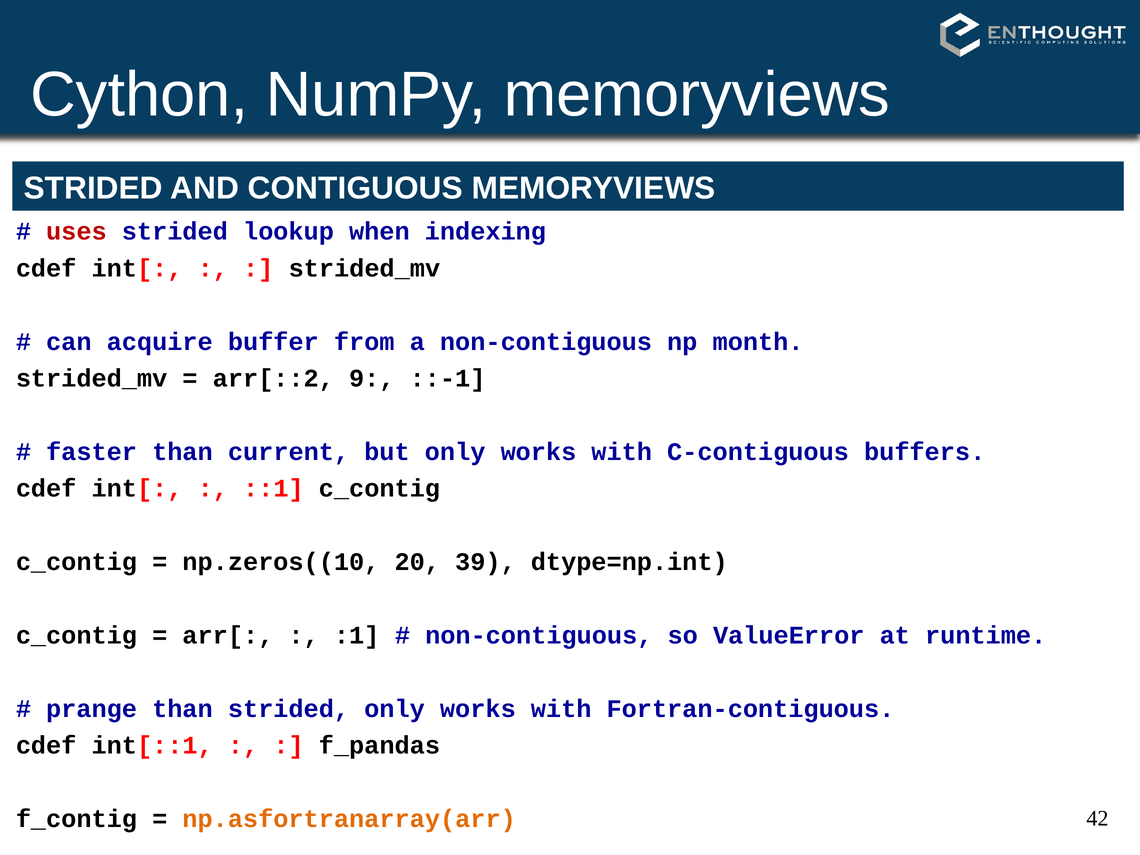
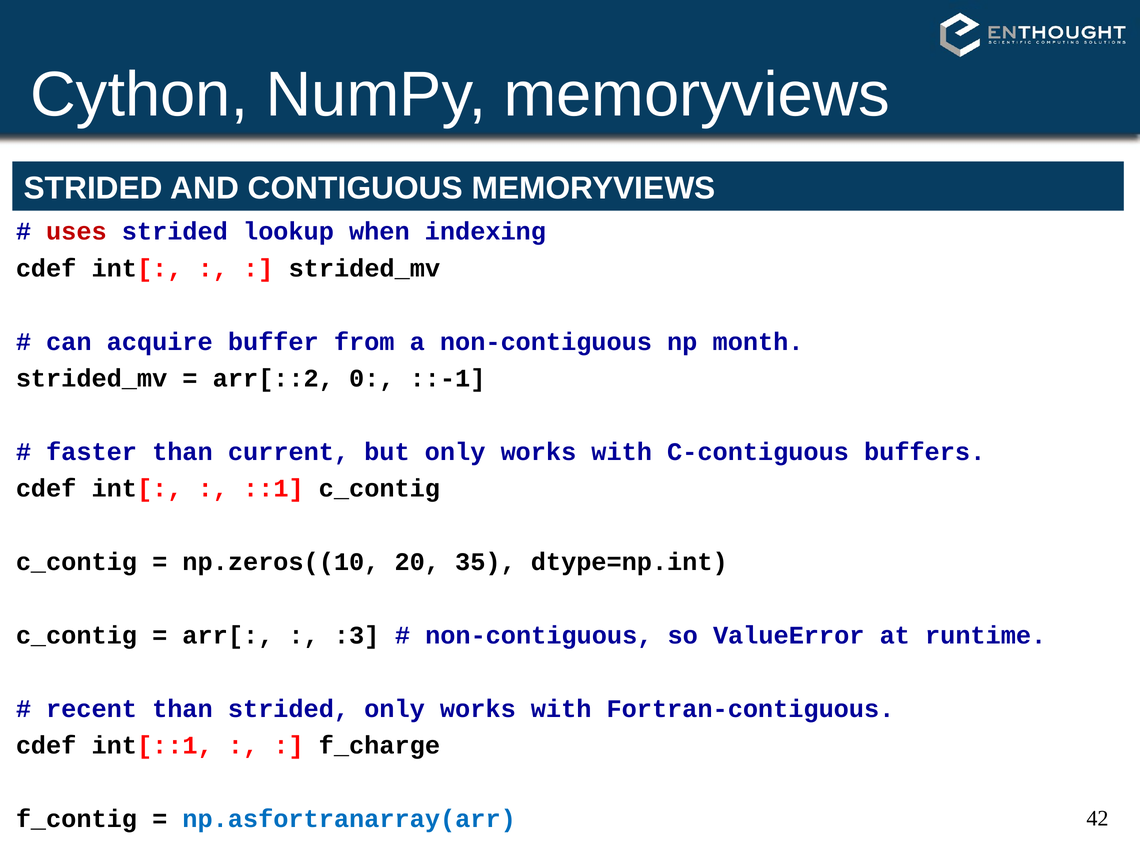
9: 9 -> 0
39: 39 -> 35
:1: :1 -> :3
prange: prange -> recent
f_pandas: f_pandas -> f_charge
np.asfortranarray(arr colour: orange -> blue
